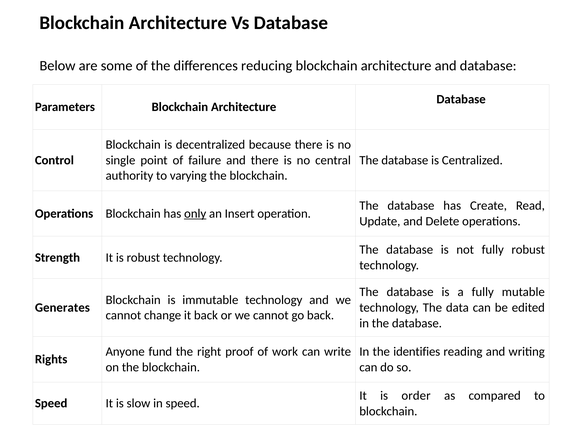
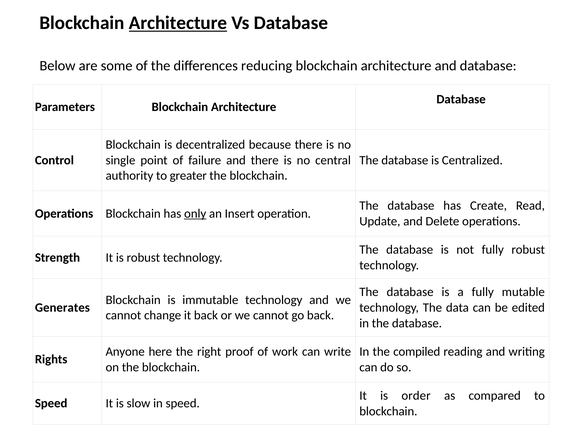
Architecture at (178, 23) underline: none -> present
varying: varying -> greater
fund: fund -> here
identifies: identifies -> compiled
